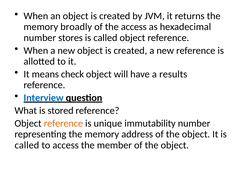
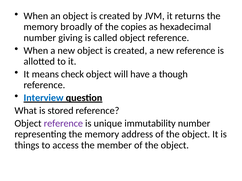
the access: access -> copies
stores: stores -> giving
results: results -> though
reference at (63, 124) colour: orange -> purple
called at (27, 145): called -> things
